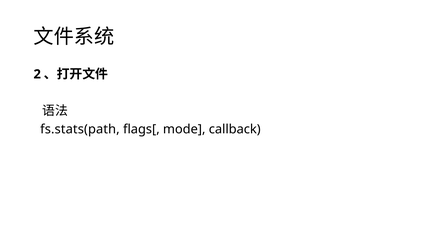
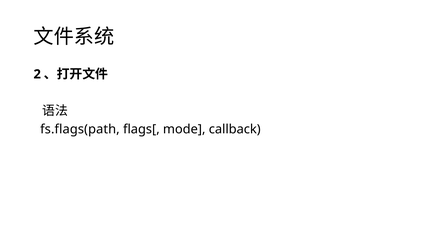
fs.stats(path: fs.stats(path -> fs.flags(path
